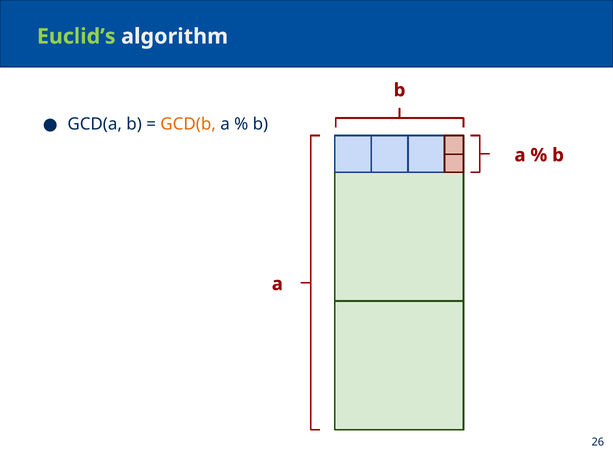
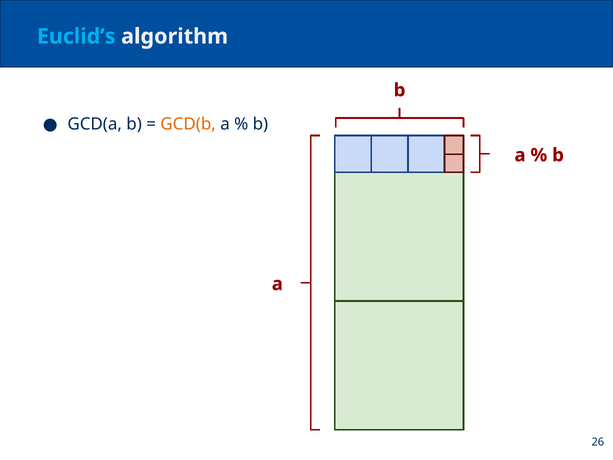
Euclid’s colour: light green -> light blue
